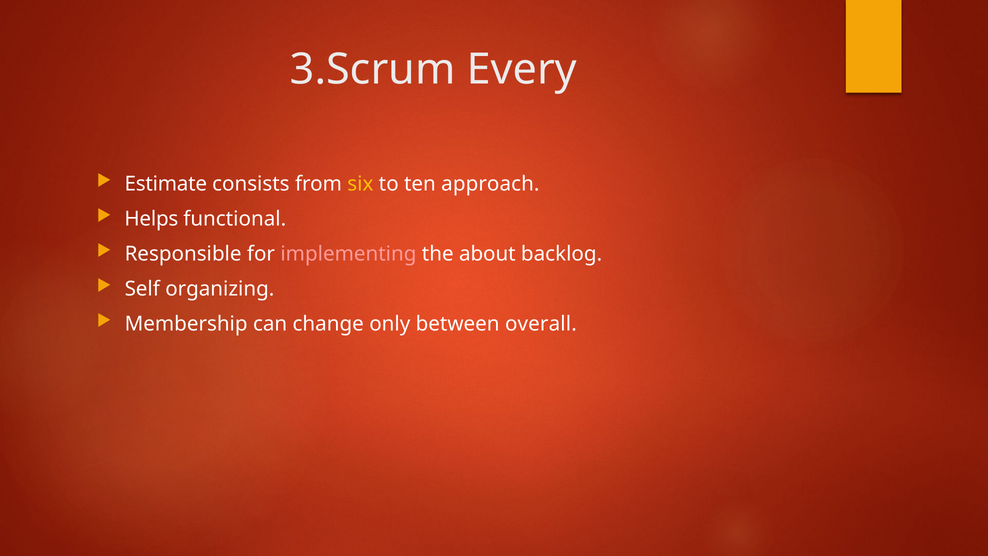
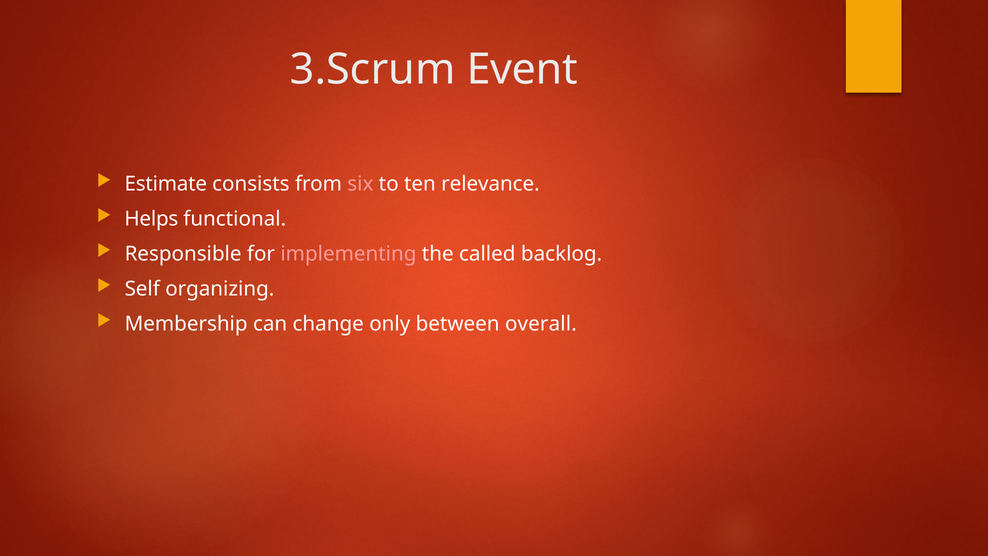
Every: Every -> Event
six colour: yellow -> pink
approach: approach -> relevance
about: about -> called
